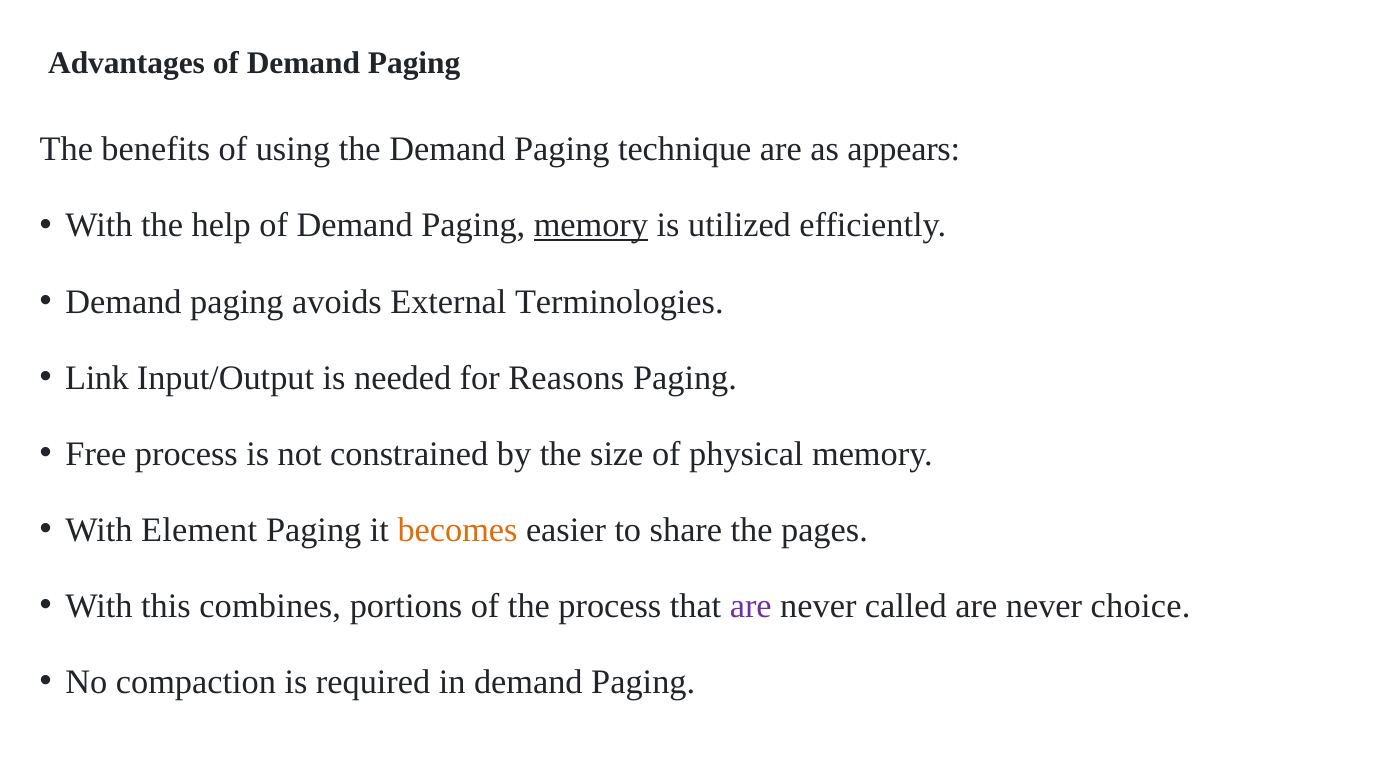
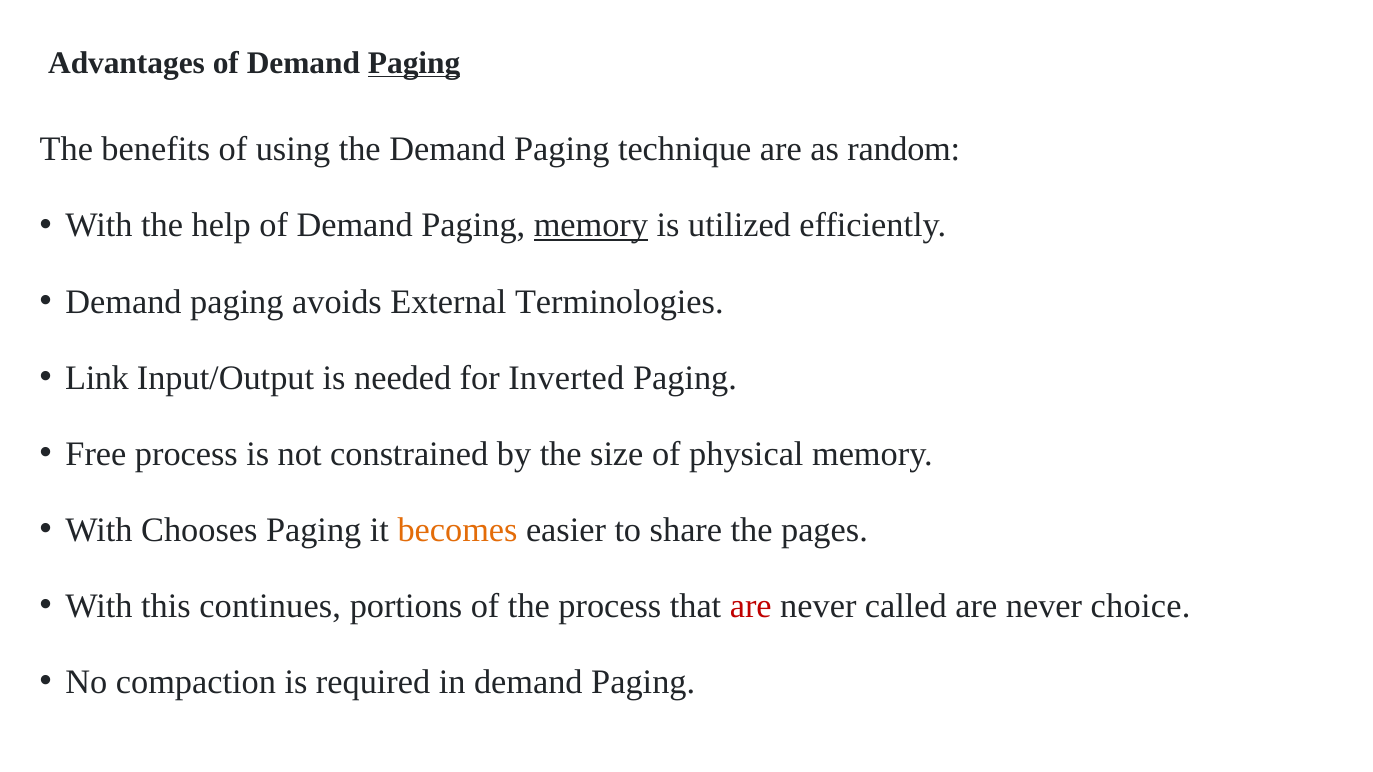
Paging at (414, 63) underline: none -> present
appears: appears -> random
Reasons: Reasons -> Inverted
Element: Element -> Chooses
combines: combines -> continues
are at (751, 606) colour: purple -> red
